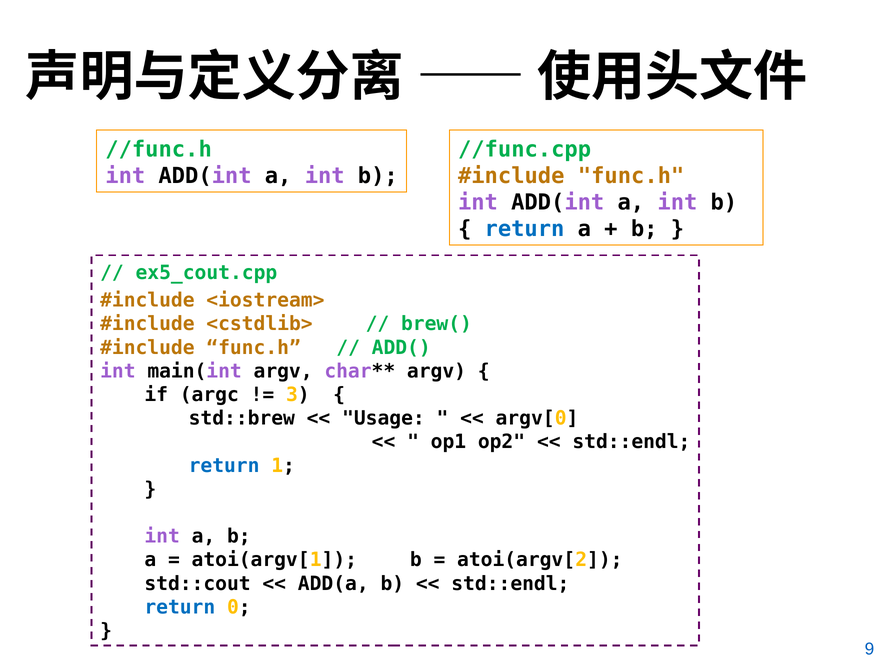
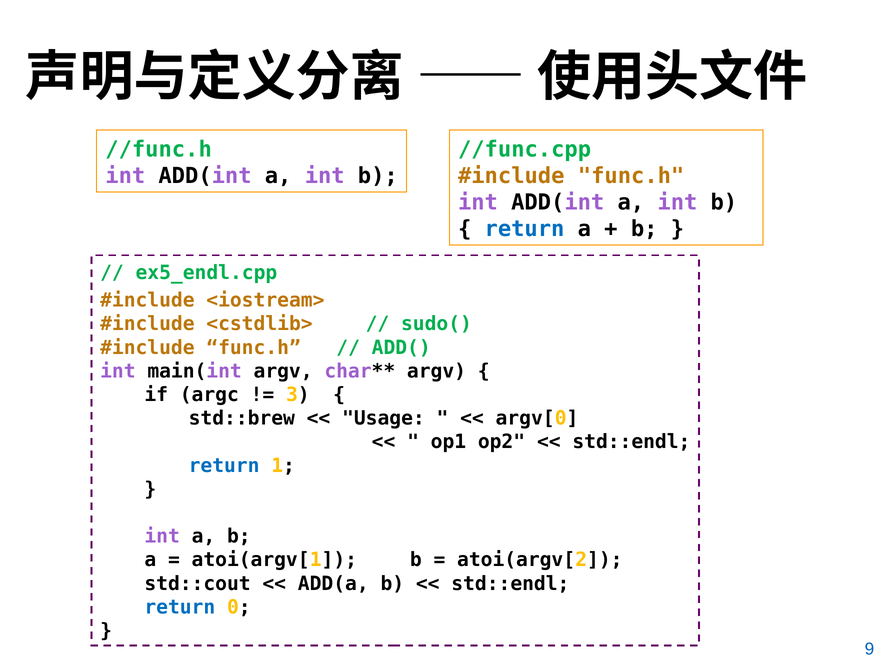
ex5_cout.cpp: ex5_cout.cpp -> ex5_endl.cpp
brew(: brew( -> sudo(
